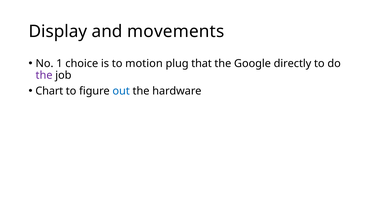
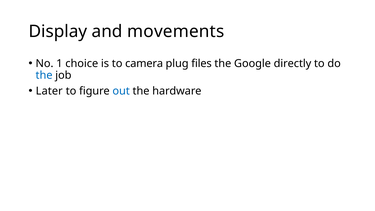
motion: motion -> camera
that: that -> files
the at (44, 75) colour: purple -> blue
Chart: Chart -> Later
